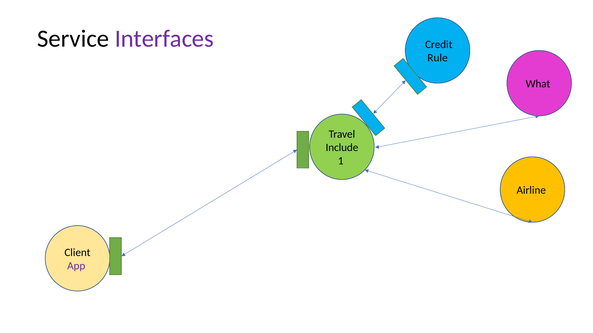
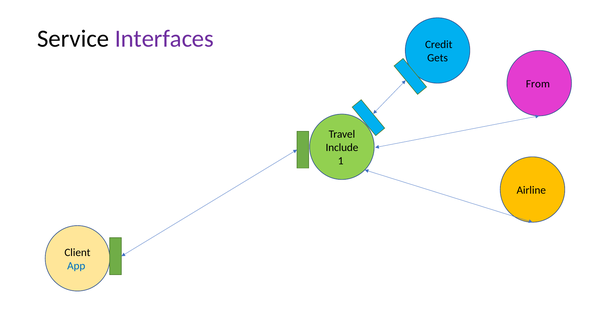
Rule: Rule -> Gets
What: What -> From
App colour: purple -> blue
